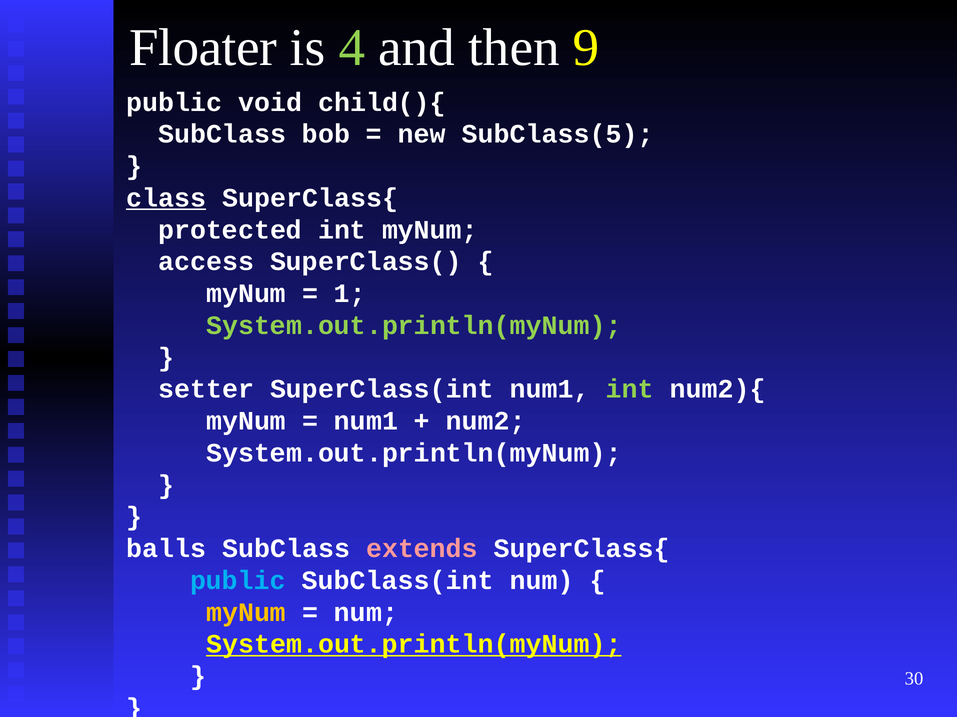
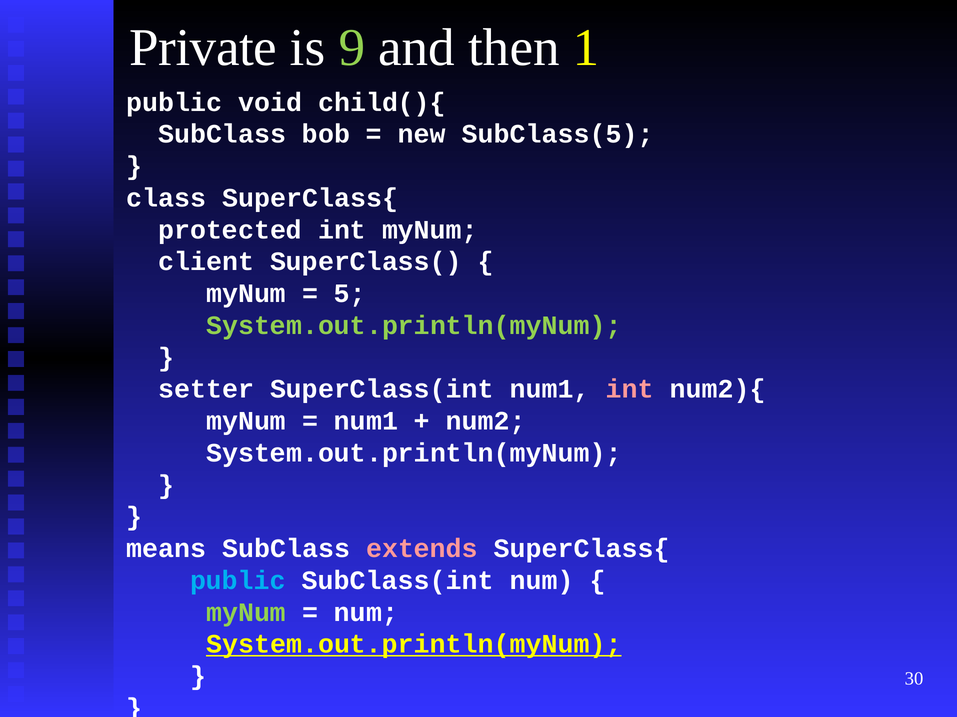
Floater: Floater -> Private
4: 4 -> 9
9: 9 -> 1
class underline: present -> none
access: access -> client
1: 1 -> 5
int at (630, 390) colour: light green -> pink
balls: balls -> means
myNum at (246, 613) colour: yellow -> light green
